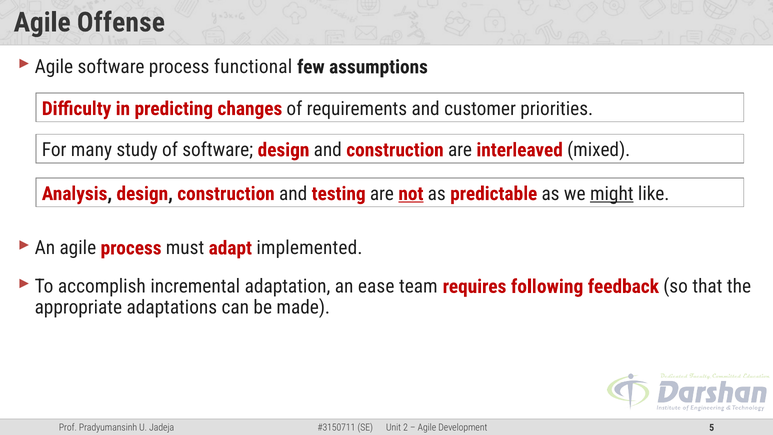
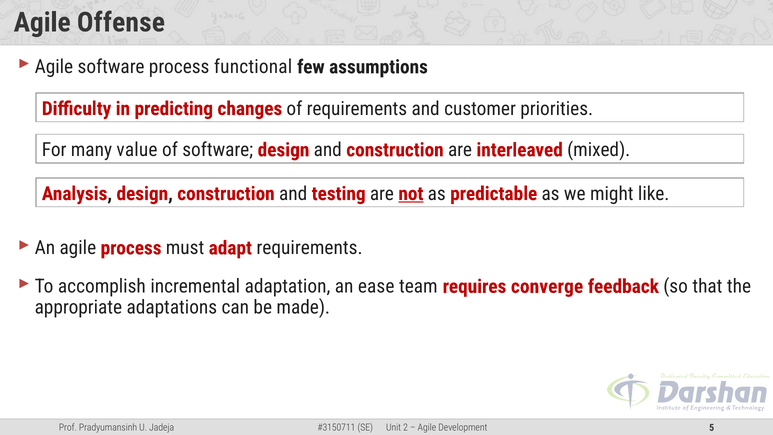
study: study -> value
might underline: present -> none
adapt implemented: implemented -> requirements
following: following -> converge
